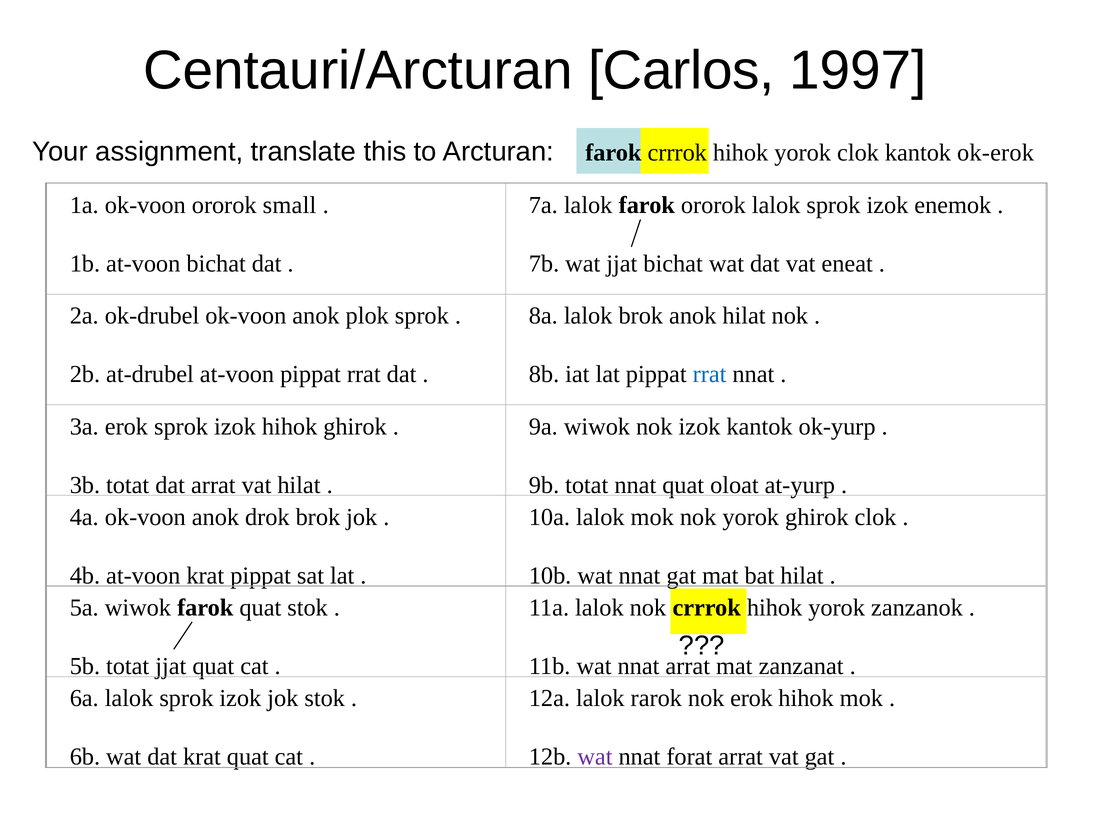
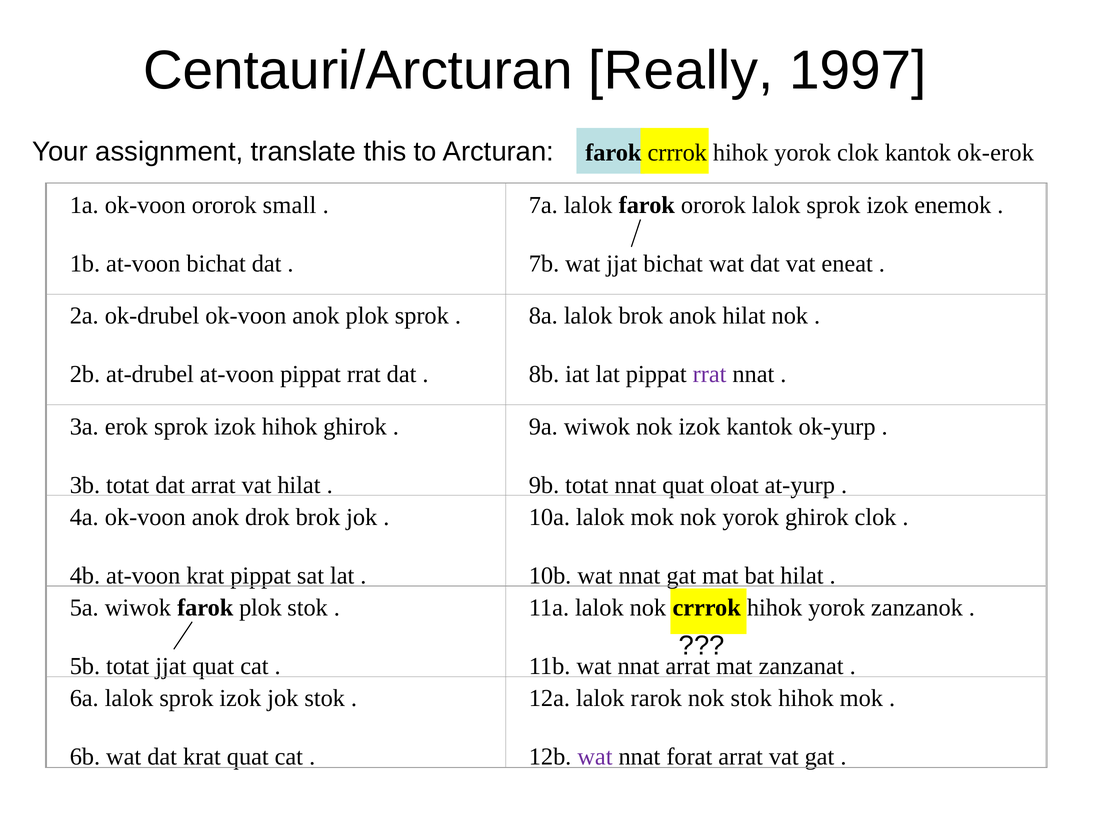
Carlos: Carlos -> Really
rrat at (710, 375) colour: blue -> purple
farok quat: quat -> plok
nok erok: erok -> stok
